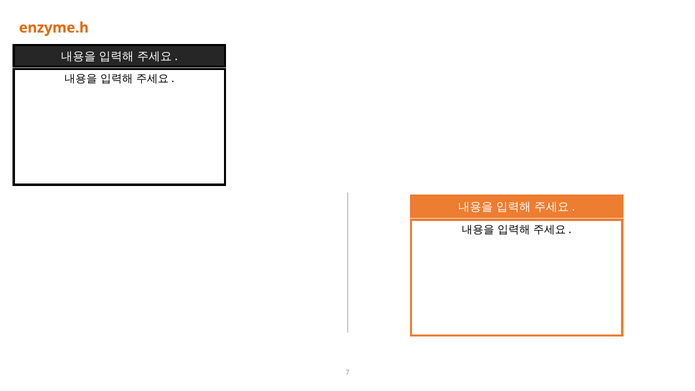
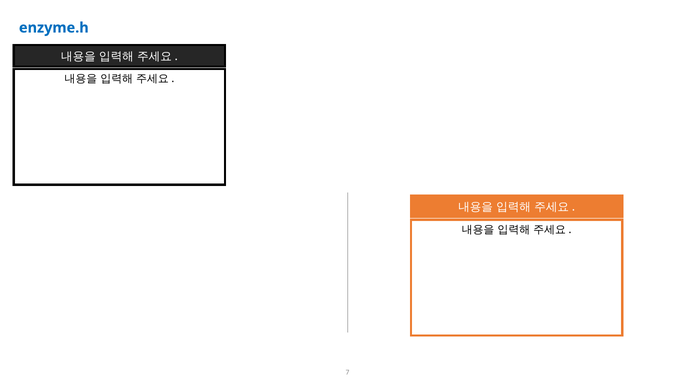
enzyme.h colour: orange -> blue
